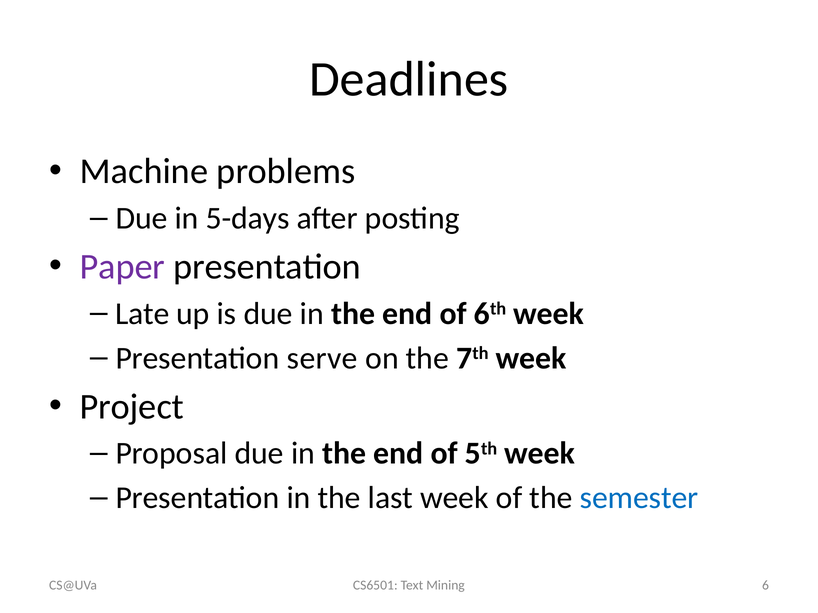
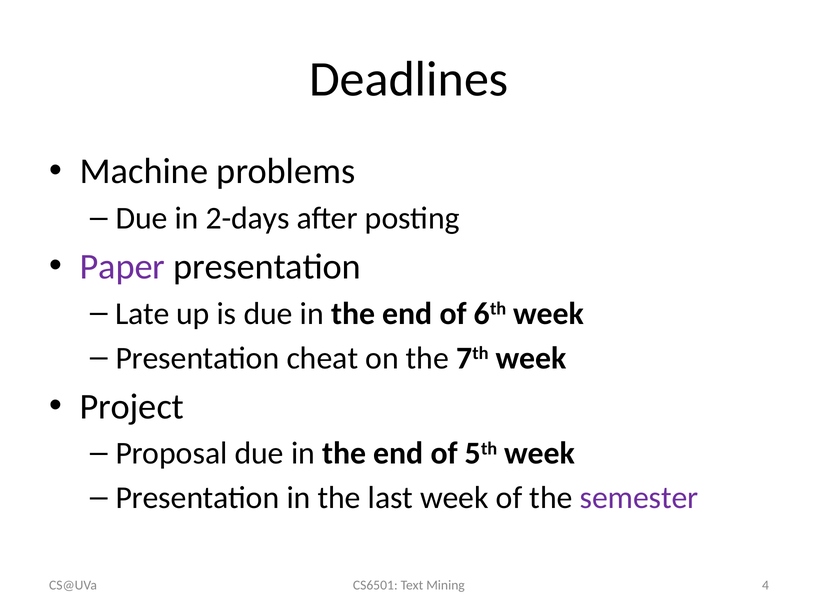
5-days: 5-days -> 2-days
serve: serve -> cheat
semester colour: blue -> purple
6: 6 -> 4
